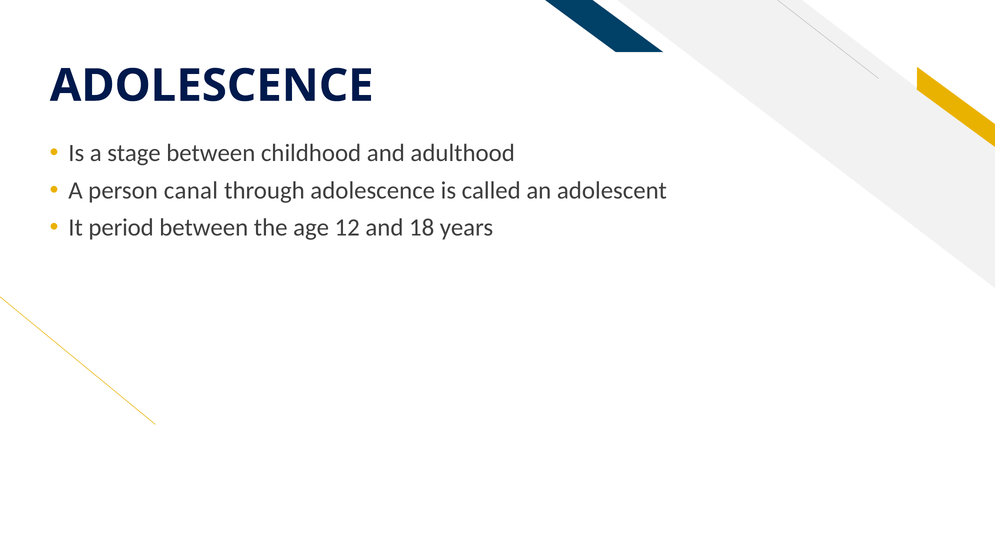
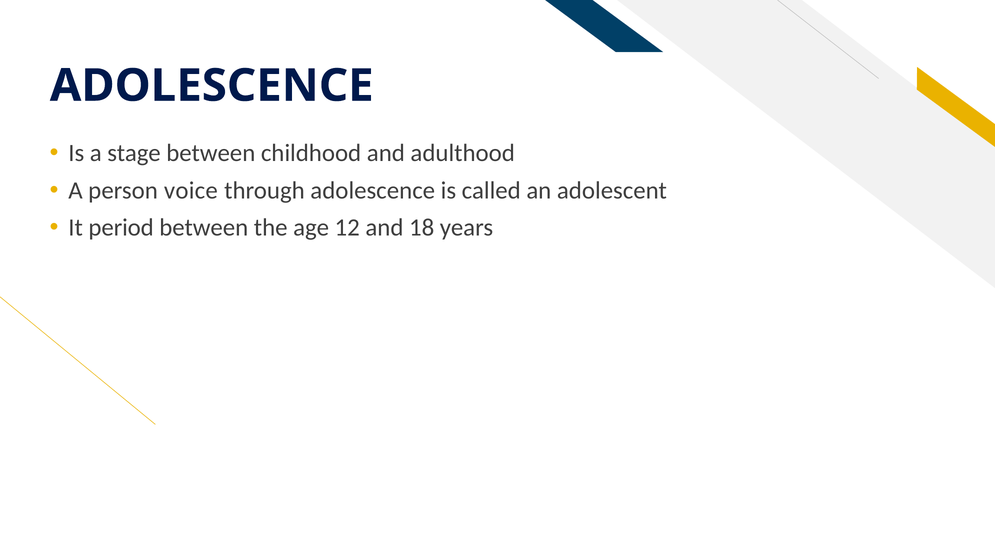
canal: canal -> voice
